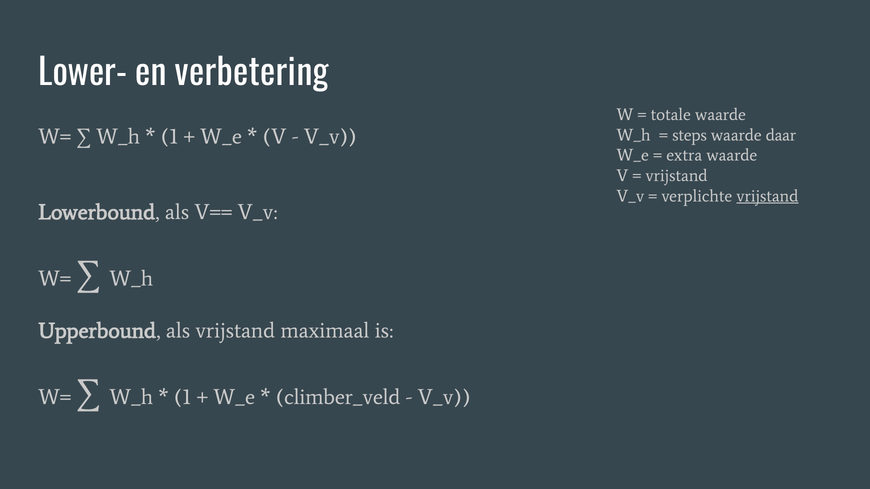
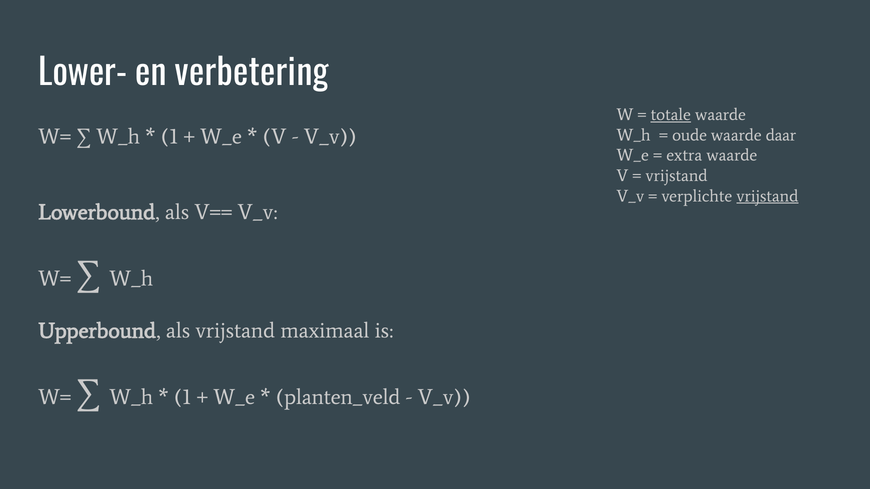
totale underline: none -> present
steps: steps -> oude
climber_veld: climber_veld -> planten_veld
